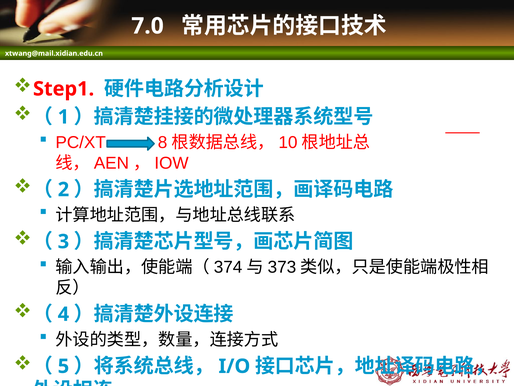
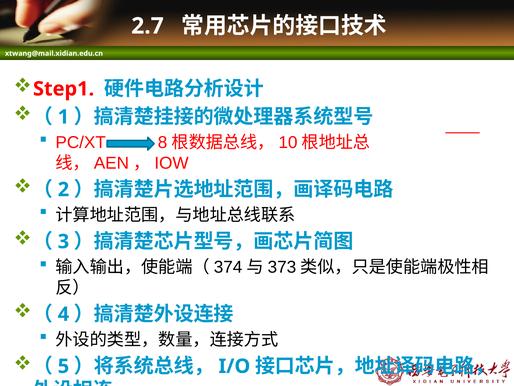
7.0: 7.0 -> 2.7
